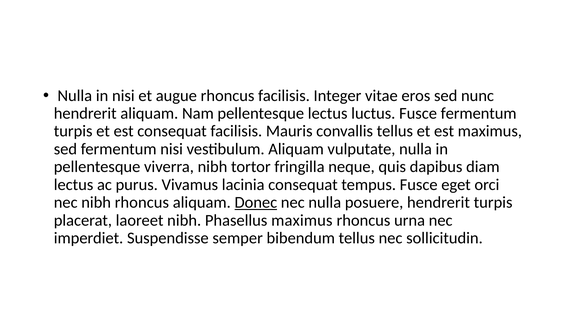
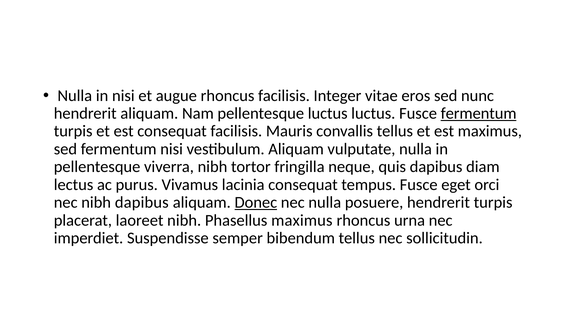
pellentesque lectus: lectus -> luctus
fermentum at (479, 114) underline: none -> present
nibh rhoncus: rhoncus -> dapibus
